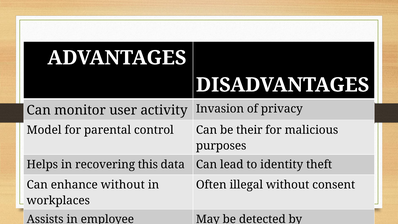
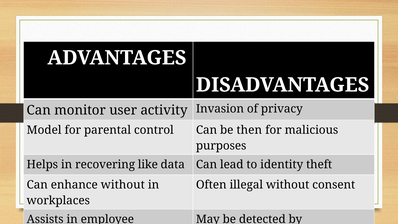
their: their -> then
this: this -> like
